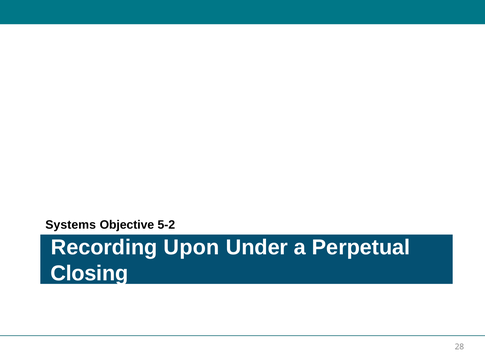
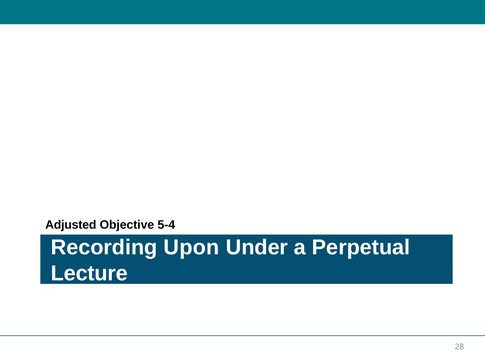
Systems: Systems -> Adjusted
5-2: 5-2 -> 5-4
Closing: Closing -> Lecture
